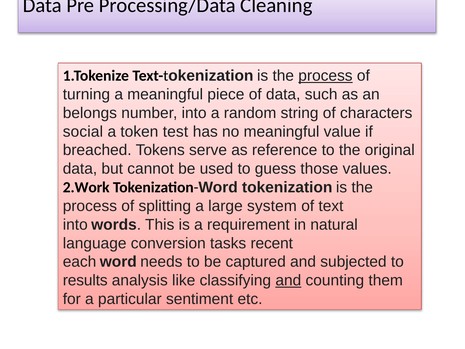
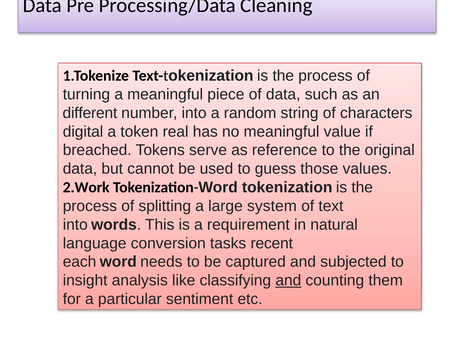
process at (325, 76) underline: present -> none
belongs: belongs -> different
social: social -> digital
test: test -> real
results: results -> insight
